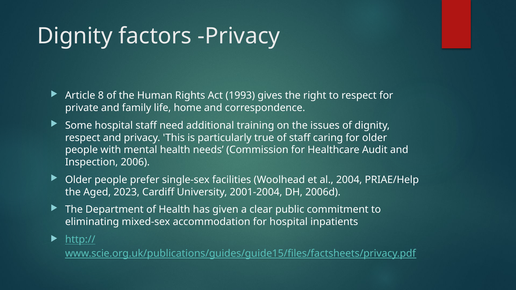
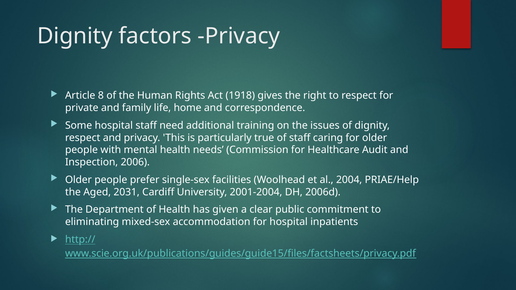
1993: 1993 -> 1918
2023: 2023 -> 2031
